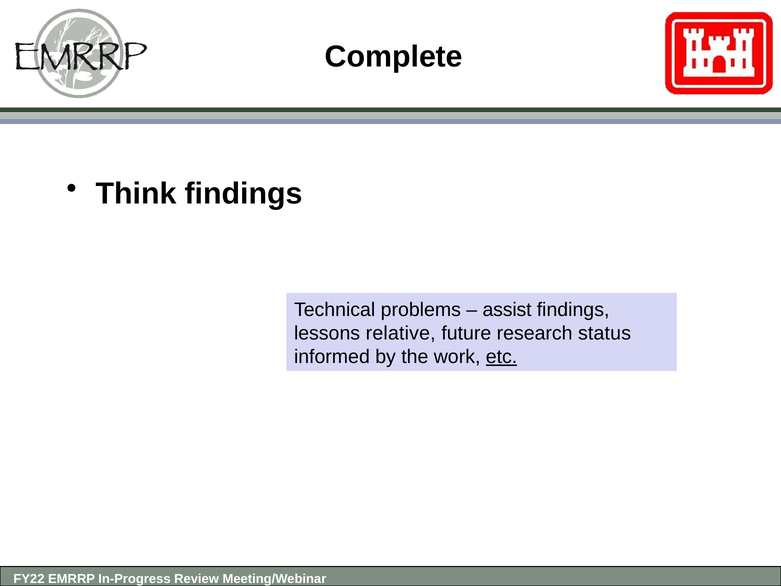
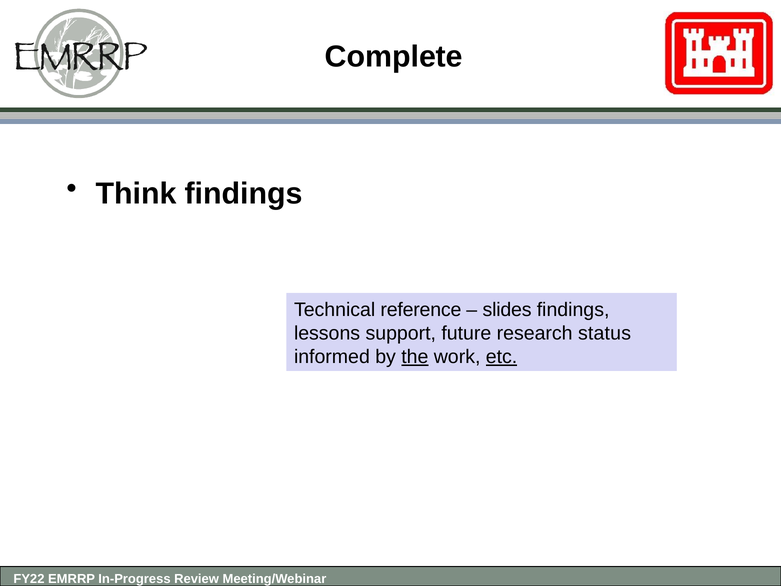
problems: problems -> reference
assist: assist -> slides
relative: relative -> support
the underline: none -> present
